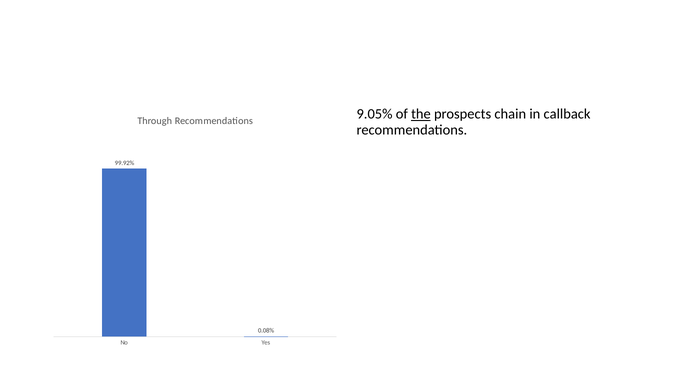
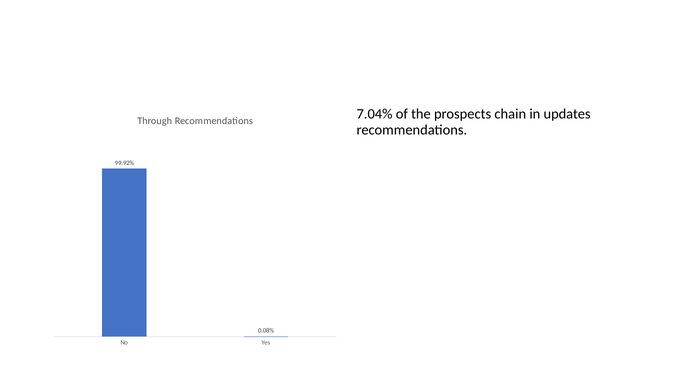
9.05%: 9.05% -> 7.04%
the underline: present -> none
callback: callback -> updates
